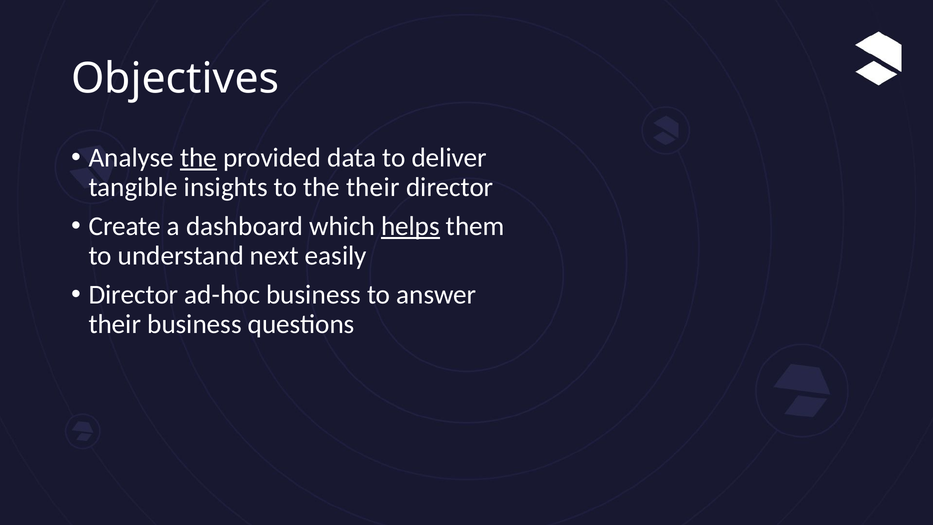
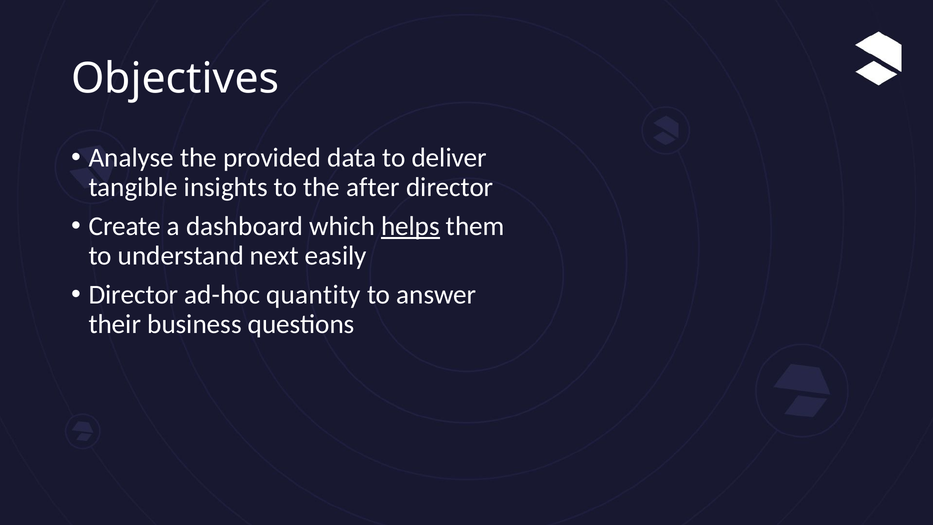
the at (199, 158) underline: present -> none
the their: their -> after
ad-hoc business: business -> quantity
